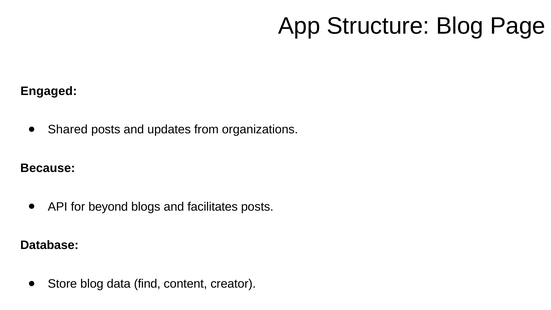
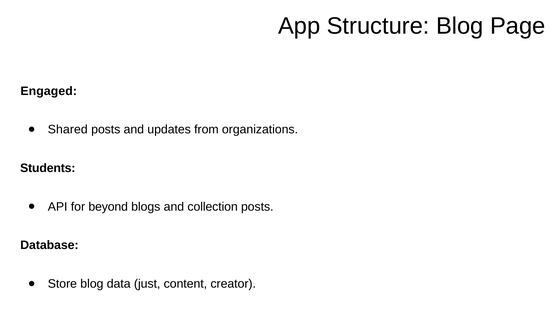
Because: Because -> Students
facilitates: facilitates -> collection
find: find -> just
